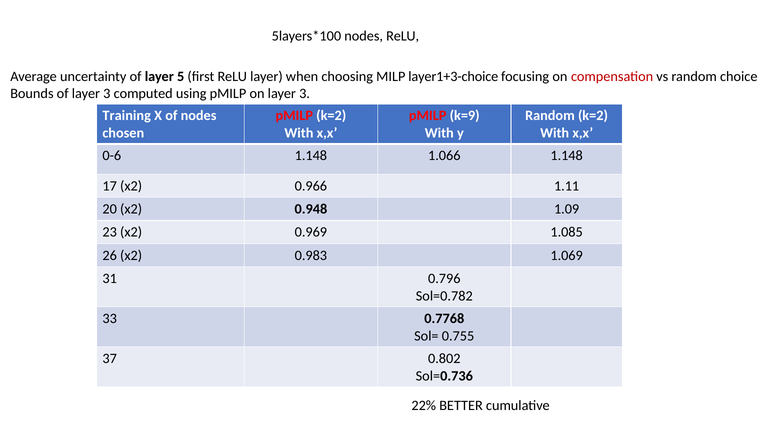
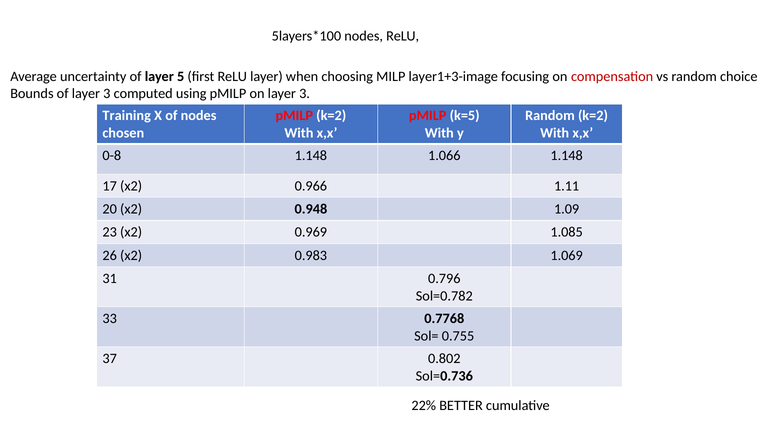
layer1+3-choice: layer1+3-choice -> layer1+3-image
k=9: k=9 -> k=5
0-6: 0-6 -> 0-8
